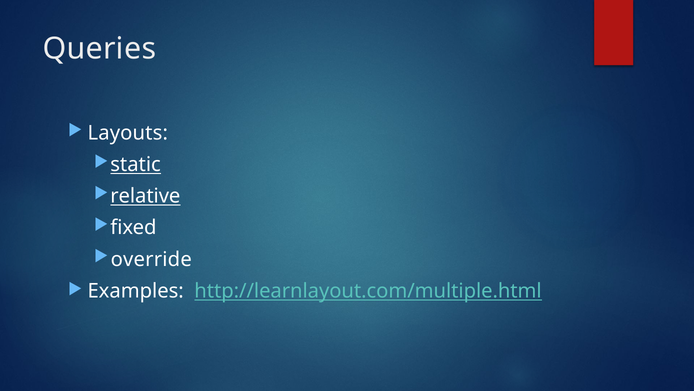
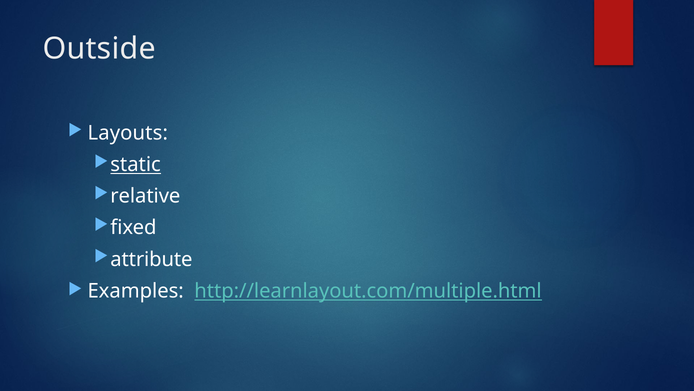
Queries: Queries -> Outside
relative underline: present -> none
override: override -> attribute
